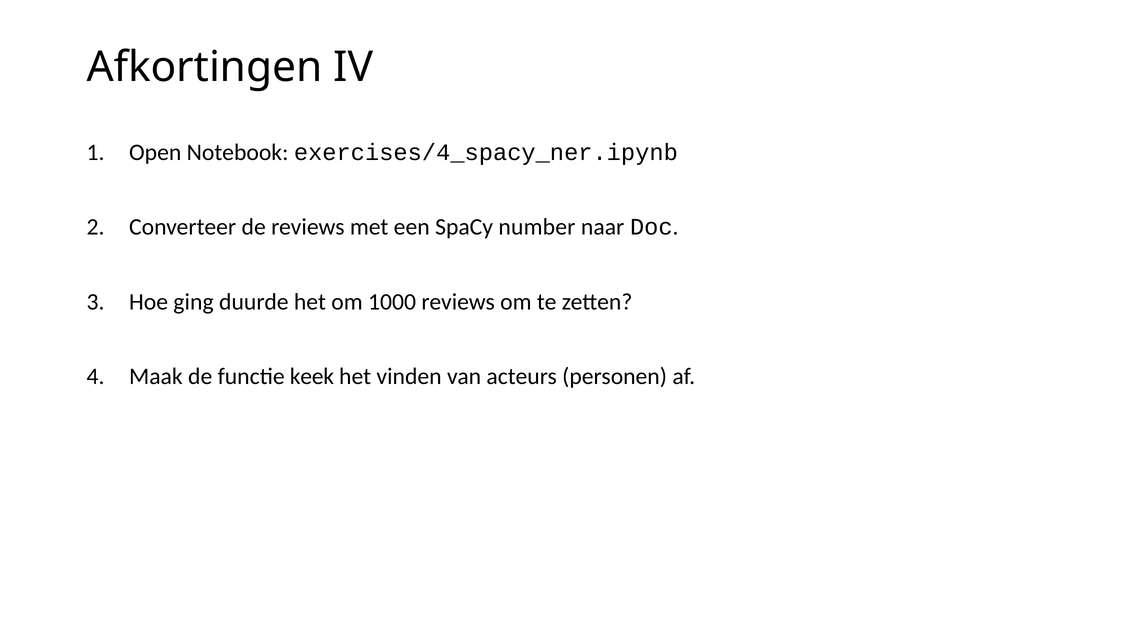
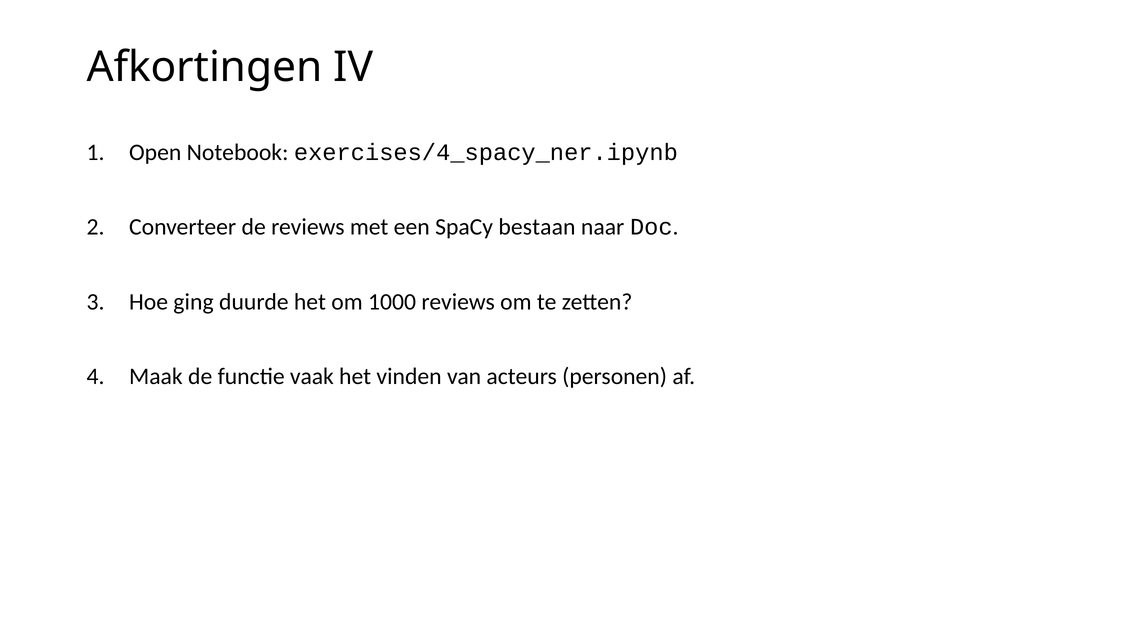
number: number -> bestaan
keek: keek -> vaak
